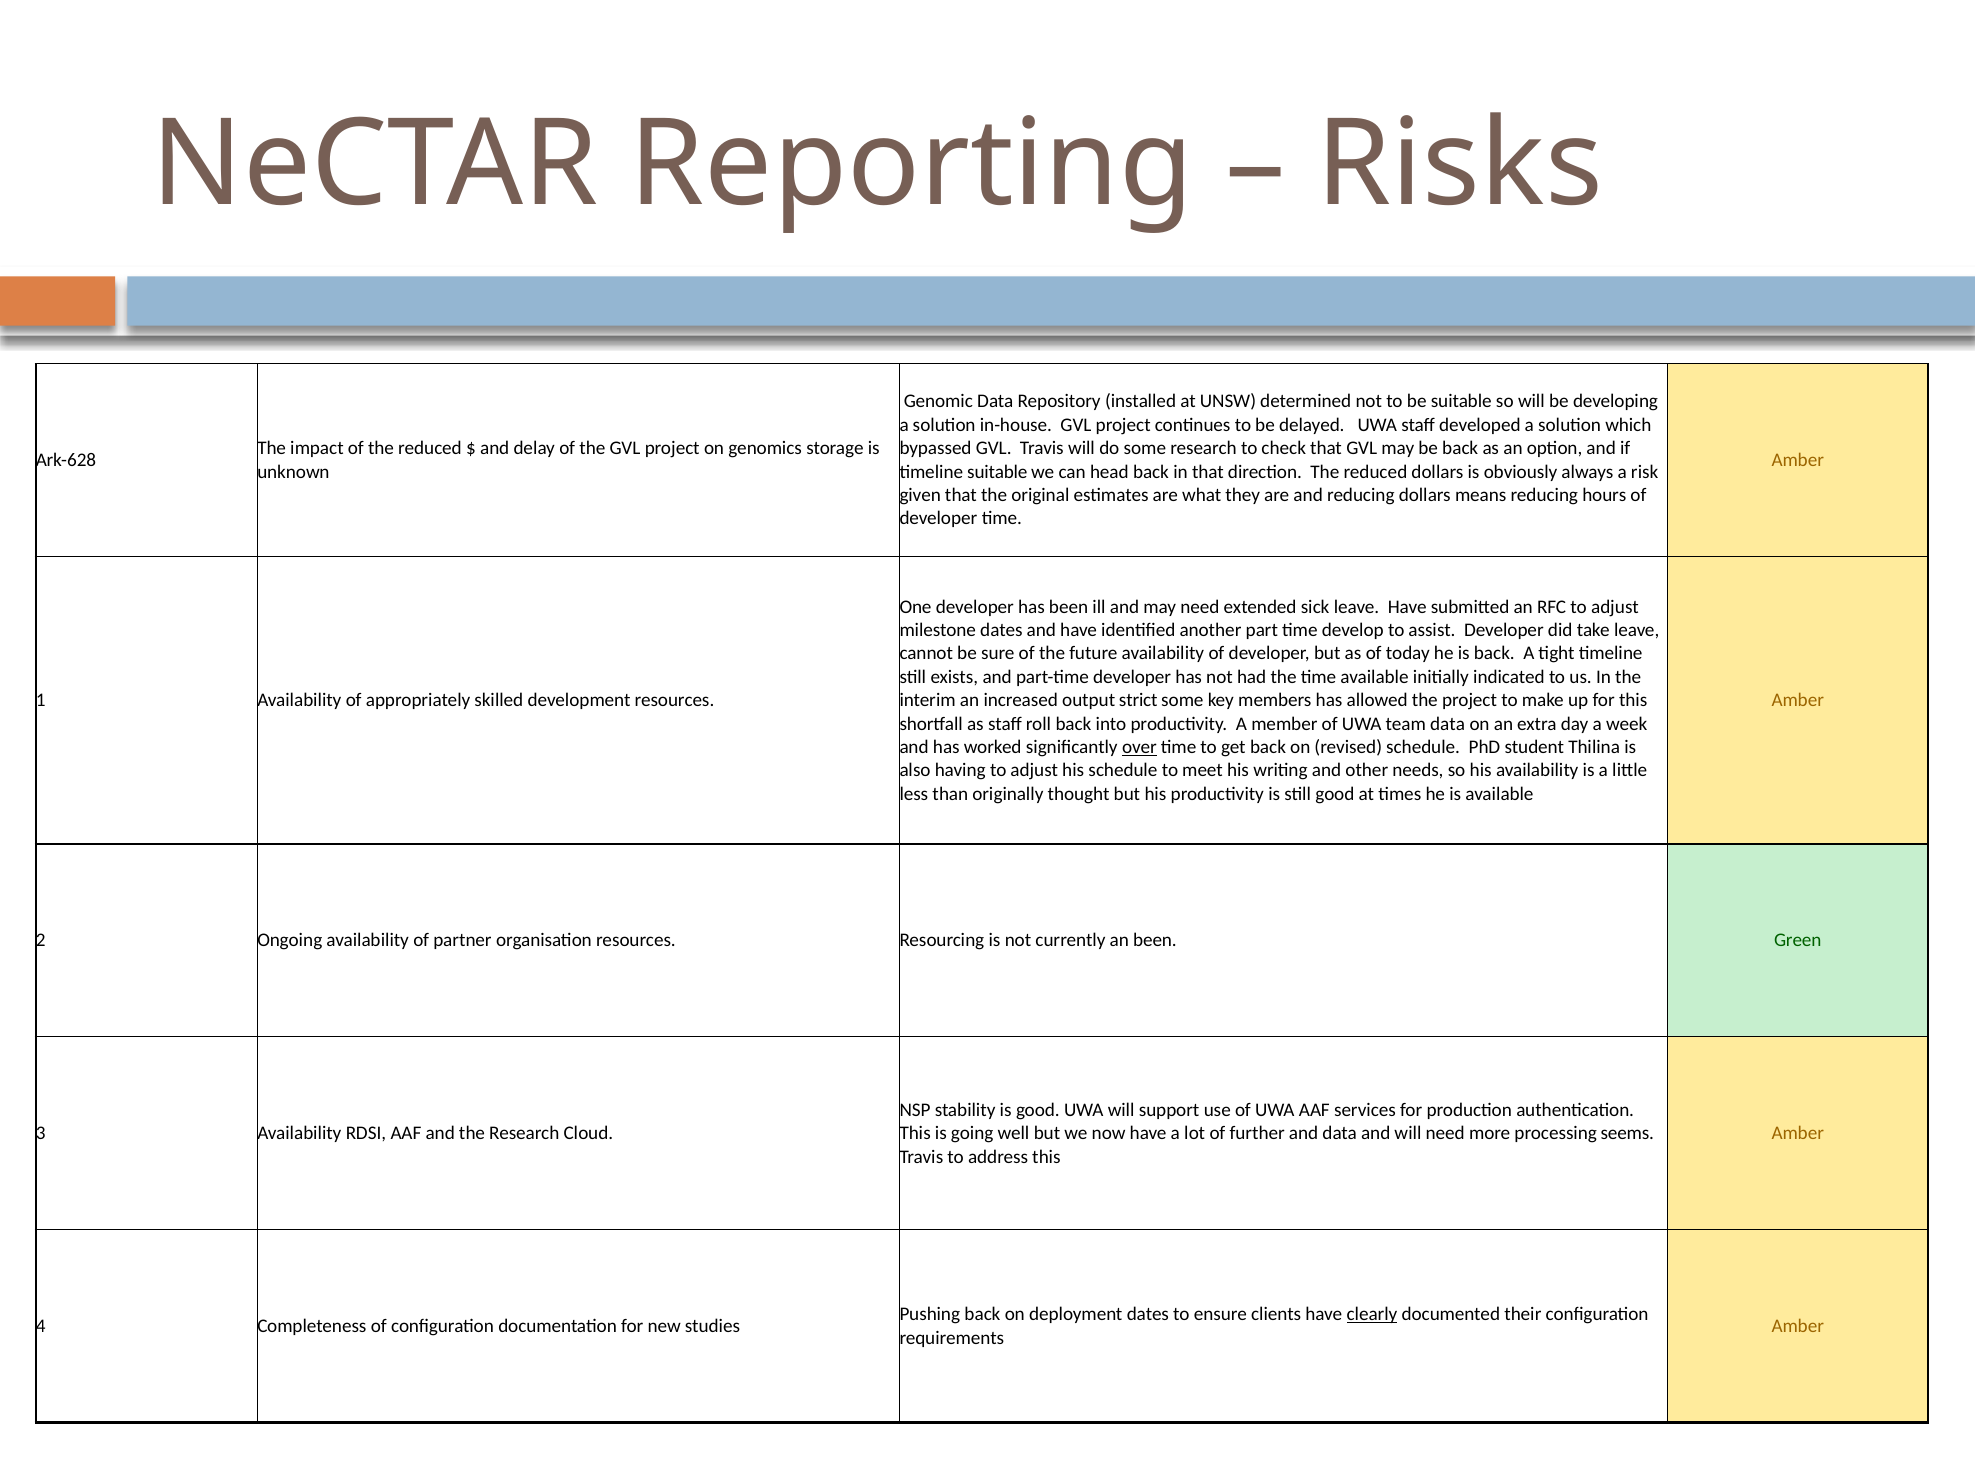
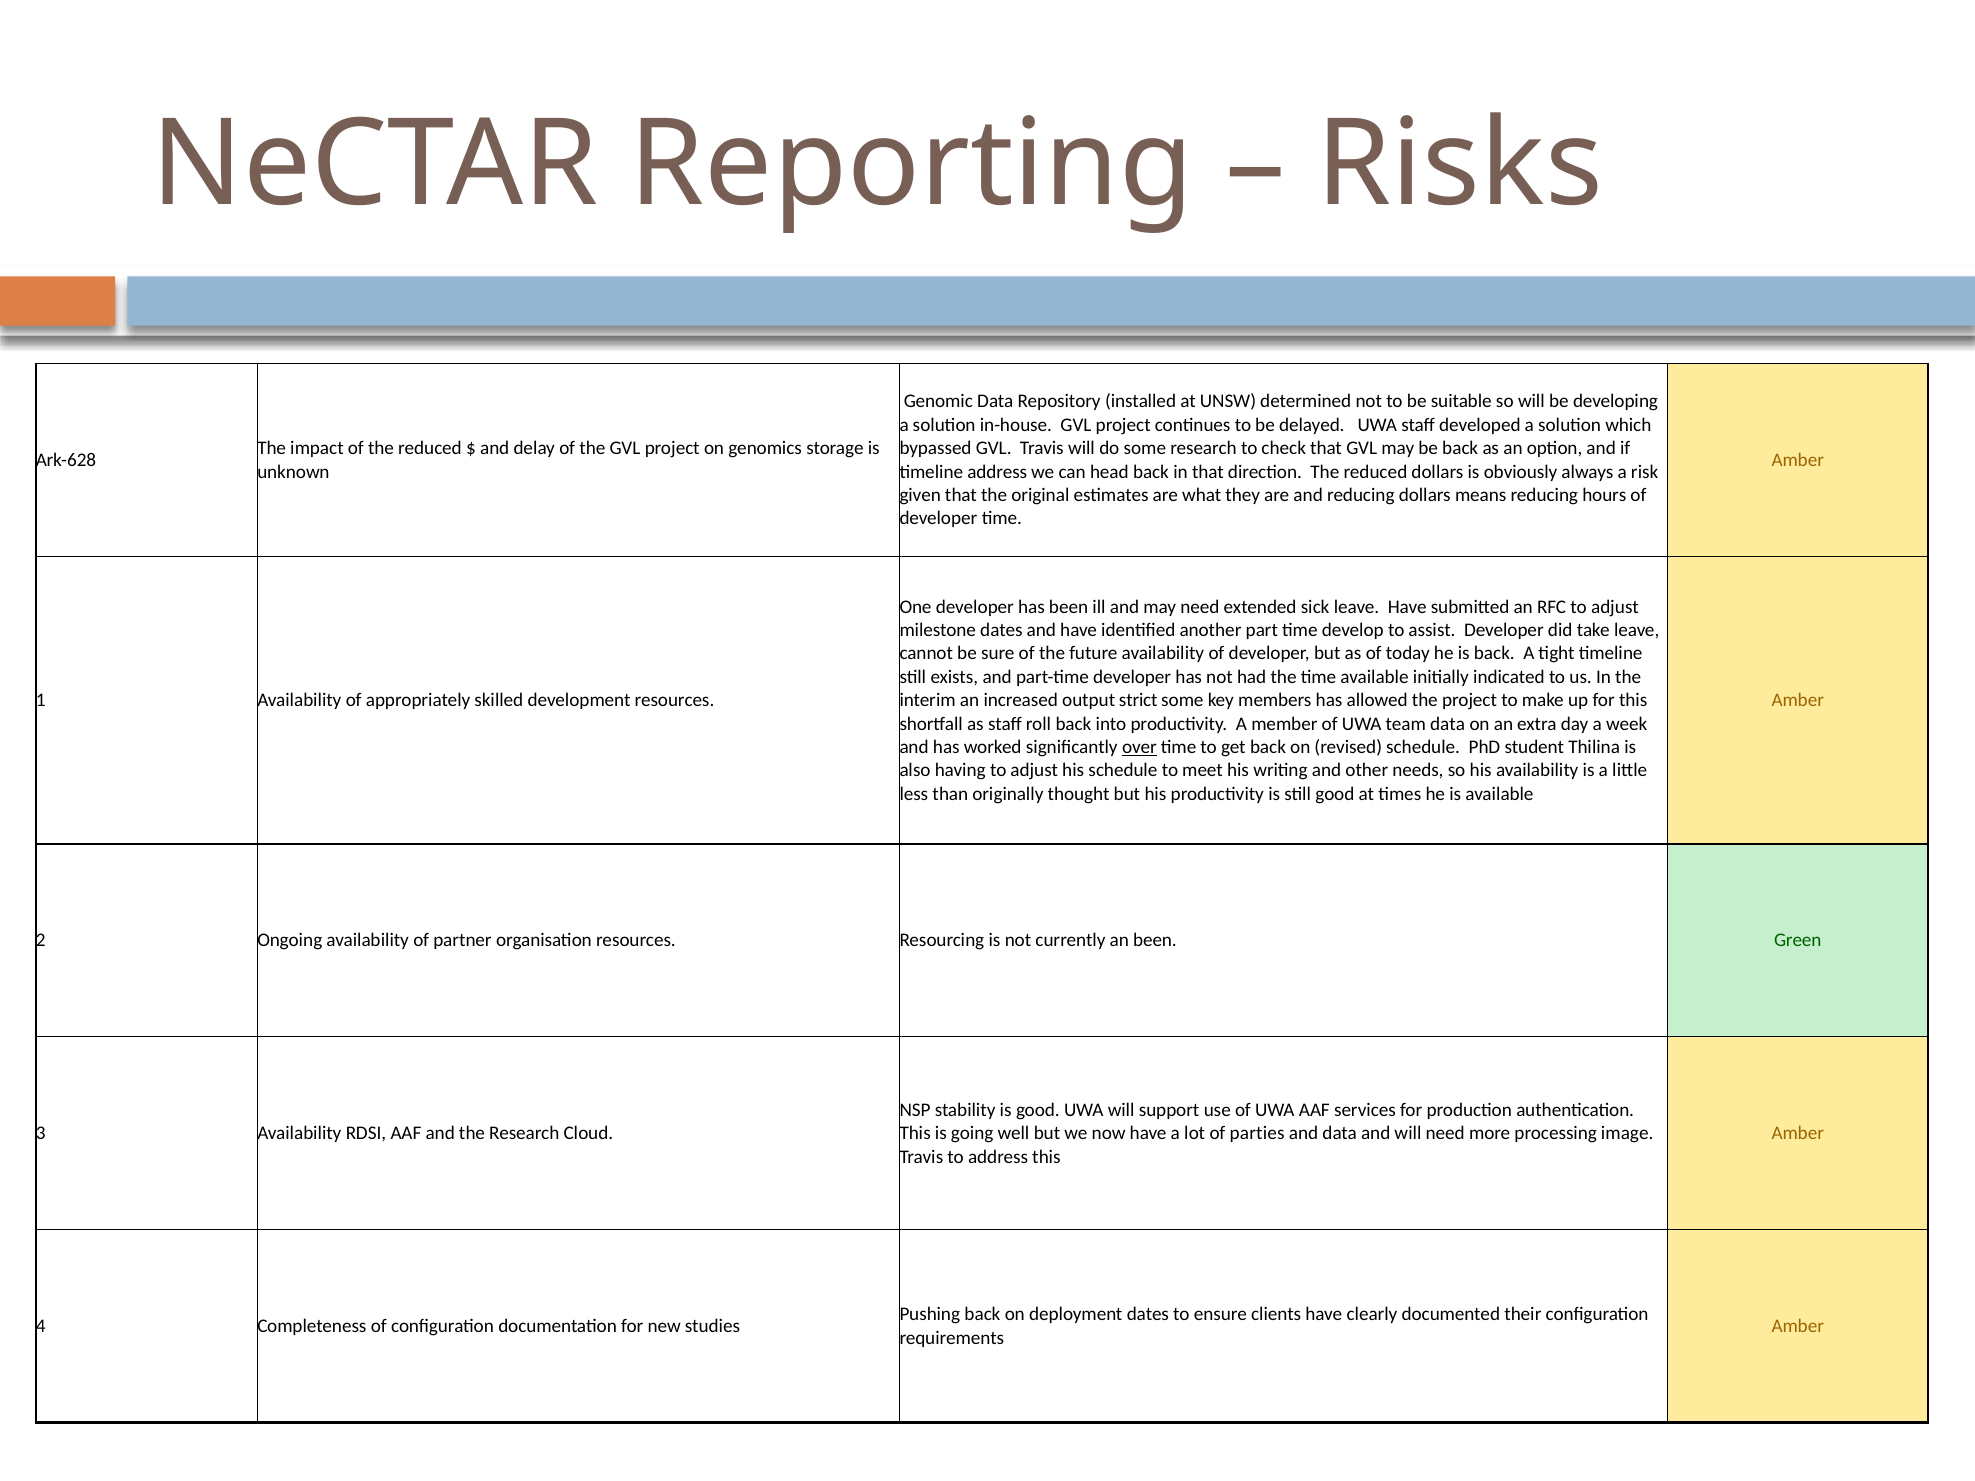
timeline suitable: suitable -> address
further: further -> parties
seems: seems -> image
clearly underline: present -> none
